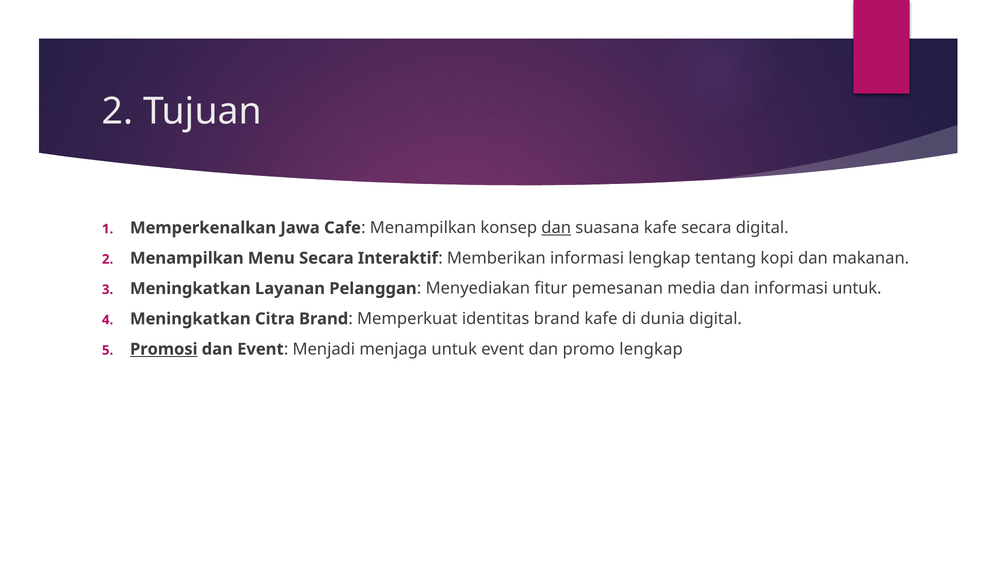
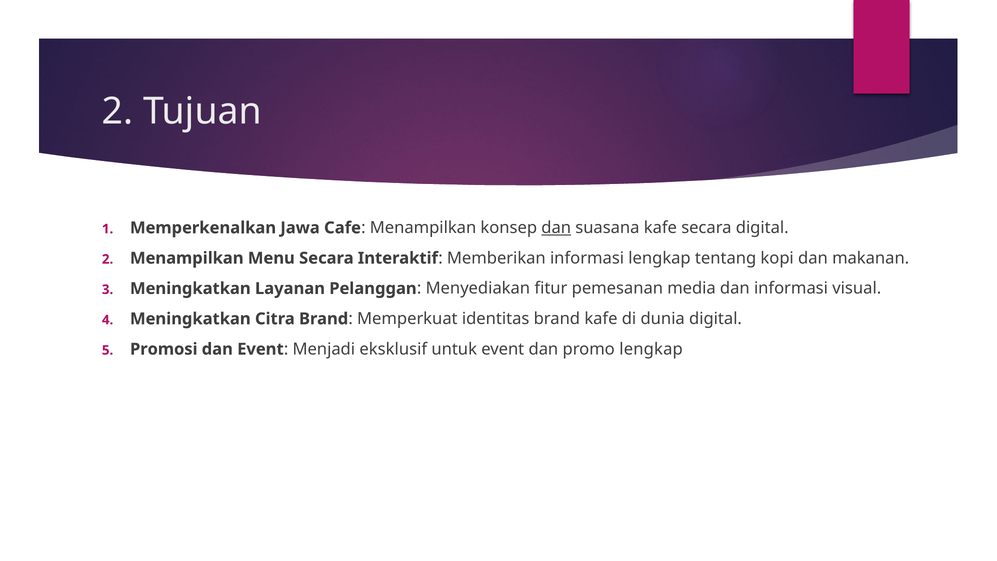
informasi untuk: untuk -> visual
Promosi underline: present -> none
menjaga: menjaga -> eksklusif
